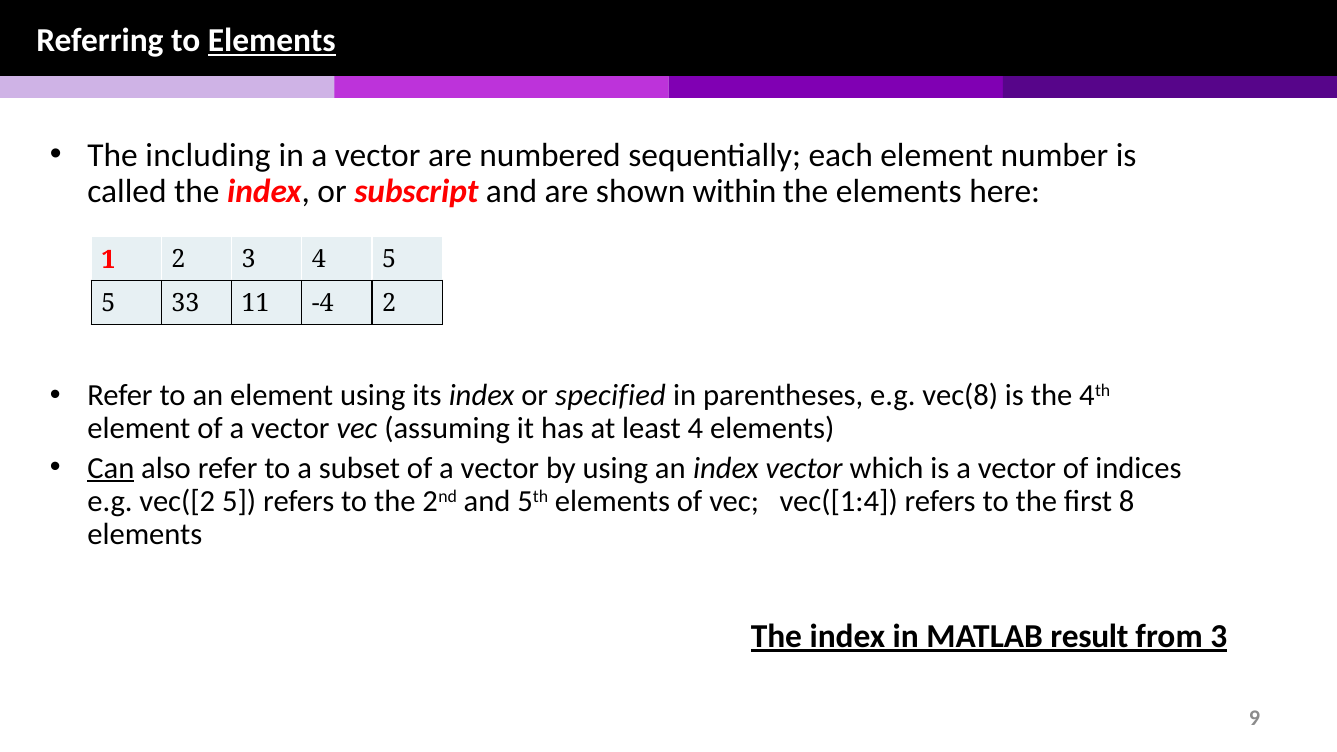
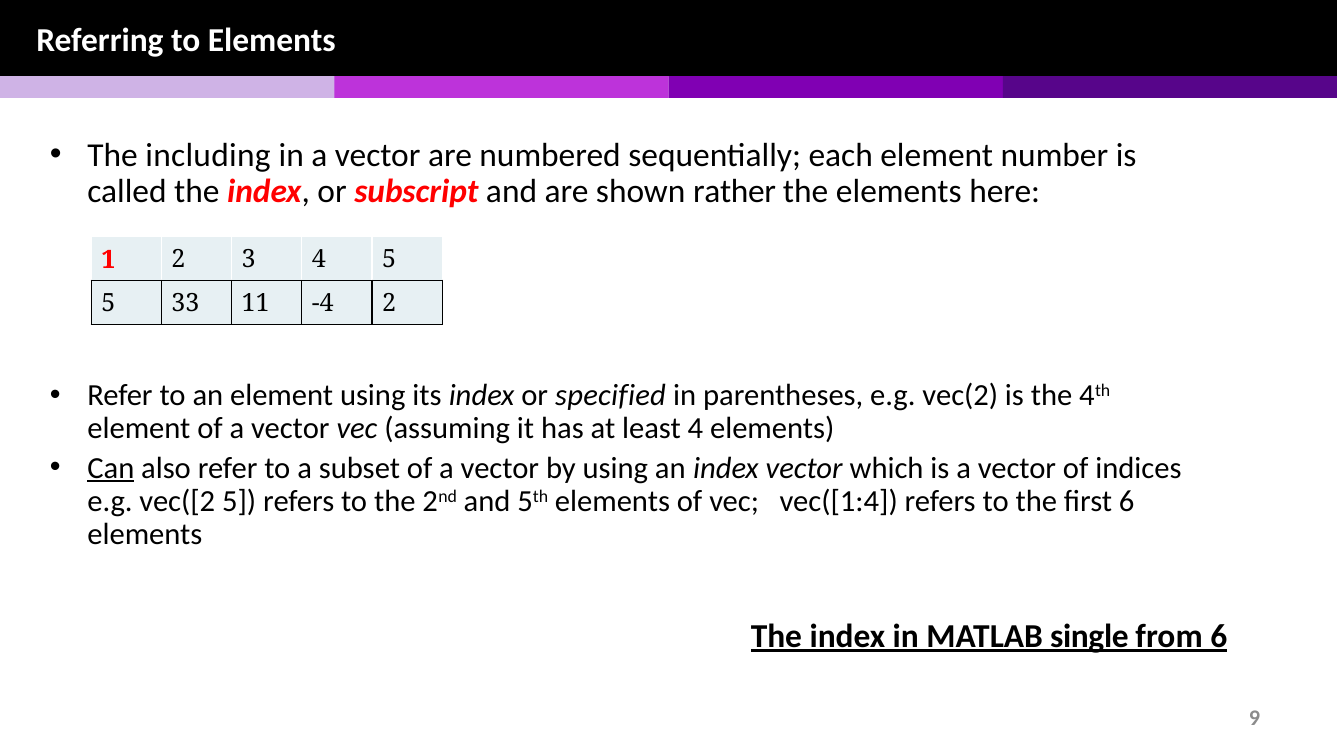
Elements at (272, 41) underline: present -> none
within: within -> rather
vec(8: vec(8 -> vec(2
first 8: 8 -> 6
result: result -> single
from 3: 3 -> 6
